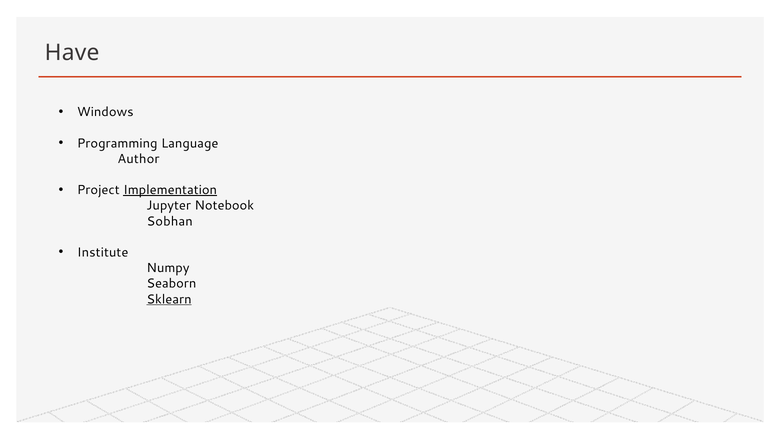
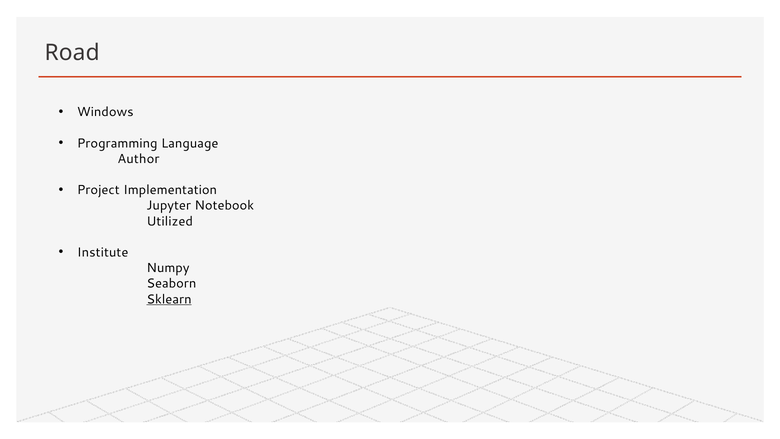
Have: Have -> Road
Implementation underline: present -> none
Sobhan: Sobhan -> Utilized
